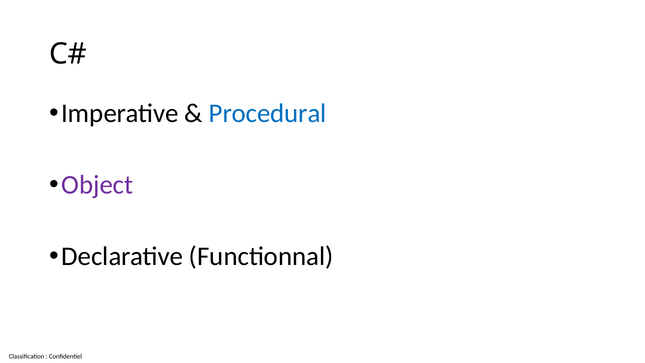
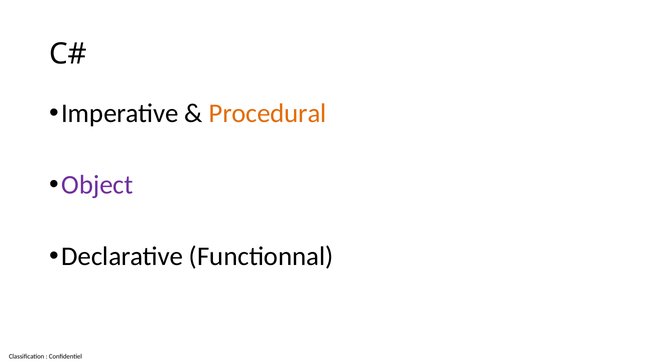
Procedural colour: blue -> orange
